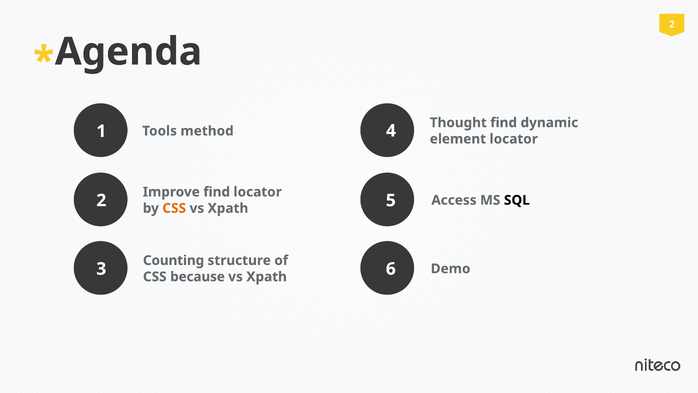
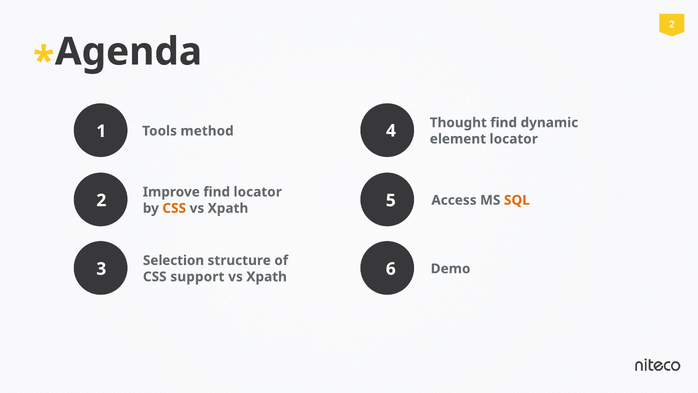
SQL colour: black -> orange
Counting: Counting -> Selection
because: because -> support
